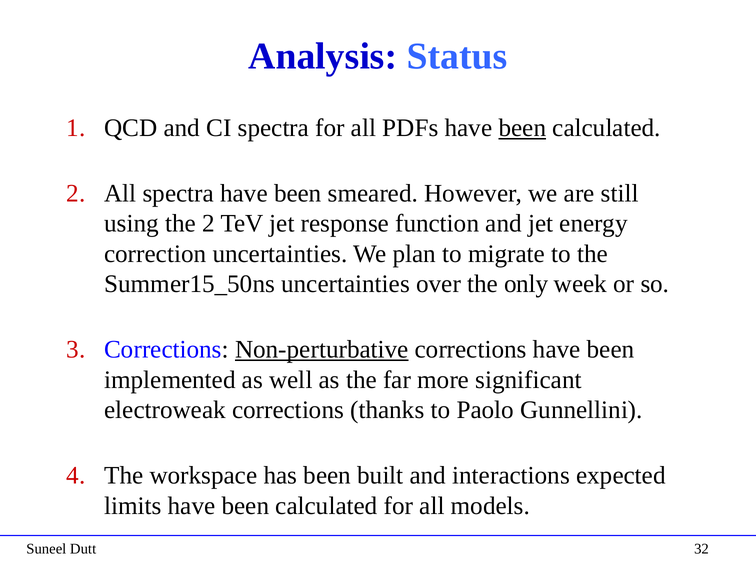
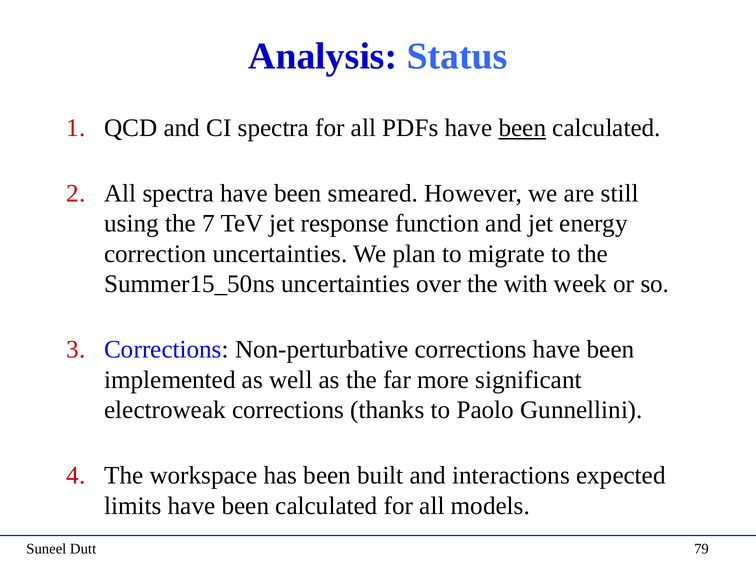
the 2: 2 -> 7
only: only -> with
Non-perturbative underline: present -> none
32: 32 -> 79
